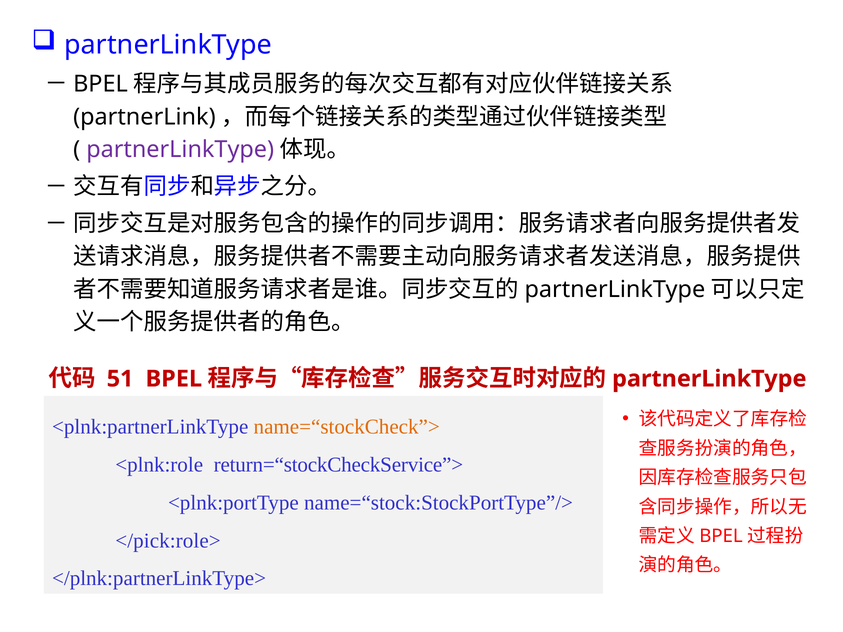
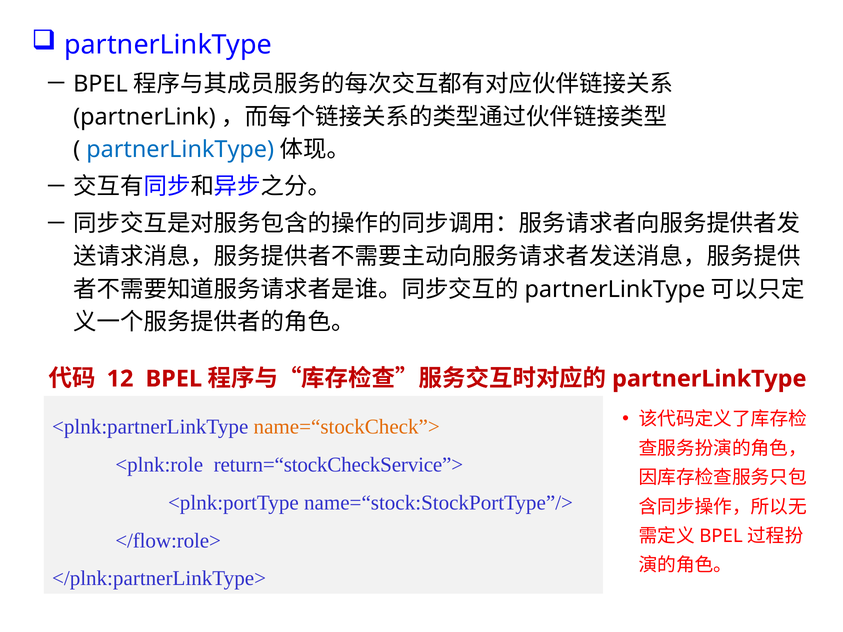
partnerLinkType at (180, 150) colour: purple -> blue
51: 51 -> 12
</pick:role>: </pick:role> -> </flow:role>
